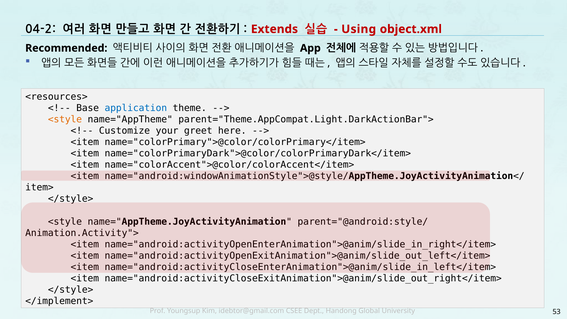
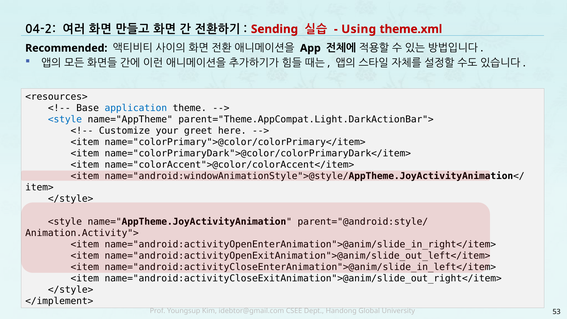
Extends: Extends -> Sending
object.xml: object.xml -> theme.xml
<style at (65, 120) colour: orange -> blue
